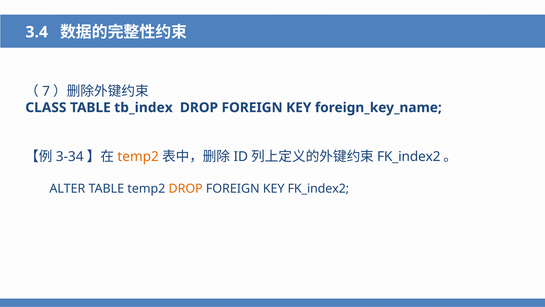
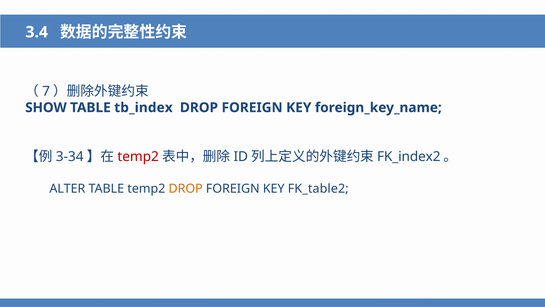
CLASS: CLASS -> SHOW
temp2 at (138, 157) colour: orange -> red
KEY FK_index2: FK_index2 -> FK_table2
